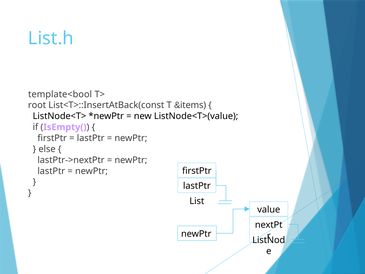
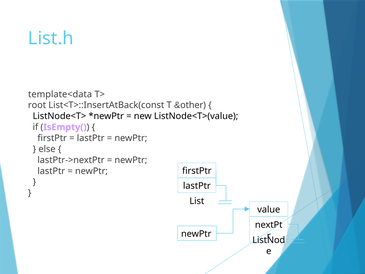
template<bool: template<bool -> template<data
items: items -> other
